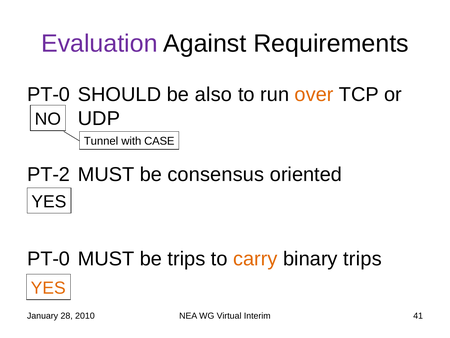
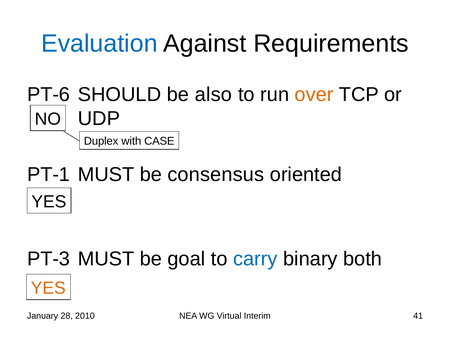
Evaluation colour: purple -> blue
PT-0 at (49, 94): PT-0 -> PT-6
Tunnel: Tunnel -> Duplex
PT-2: PT-2 -> PT-1
PT-0 at (49, 258): PT-0 -> PT-3
be trips: trips -> goal
carry colour: orange -> blue
binary trips: trips -> both
